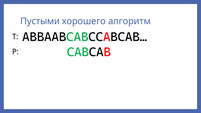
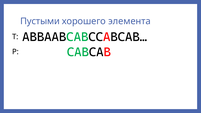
алгоритм: алгоритм -> элемента
